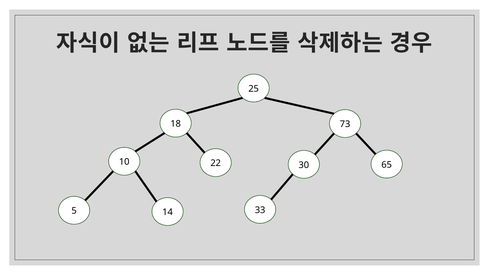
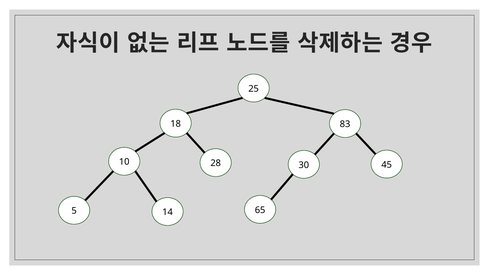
73: 73 -> 83
22: 22 -> 28
65: 65 -> 45
33: 33 -> 65
